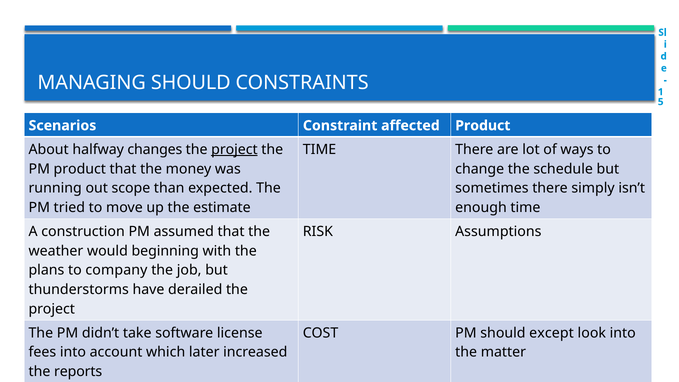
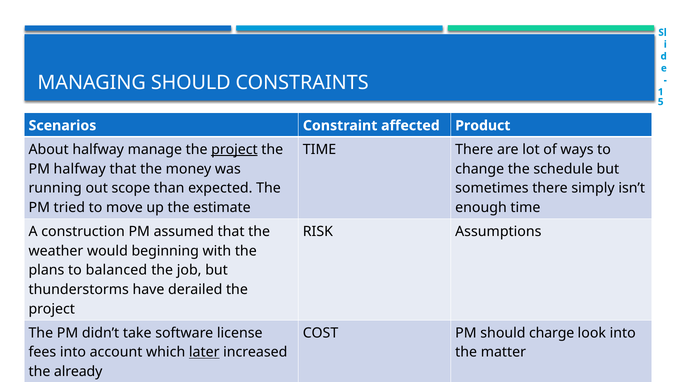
changes: changes -> manage
PM product: product -> halfway
company: company -> balanced
except: except -> charge
later underline: none -> present
reports: reports -> already
